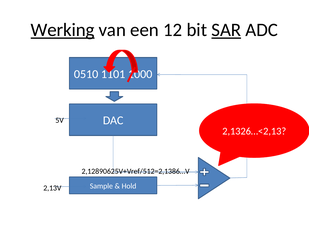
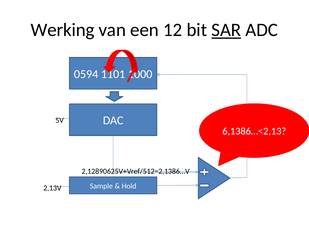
Werking underline: present -> none
0510: 0510 -> 0594
2,1326…<2,13: 2,1326…<2,13 -> 6,1386…<2,13
